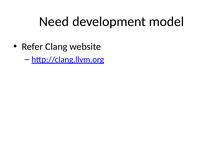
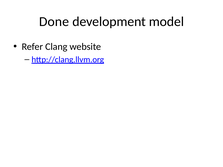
Need: Need -> Done
